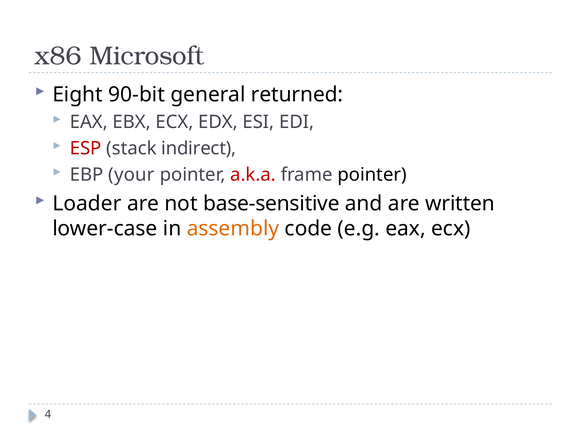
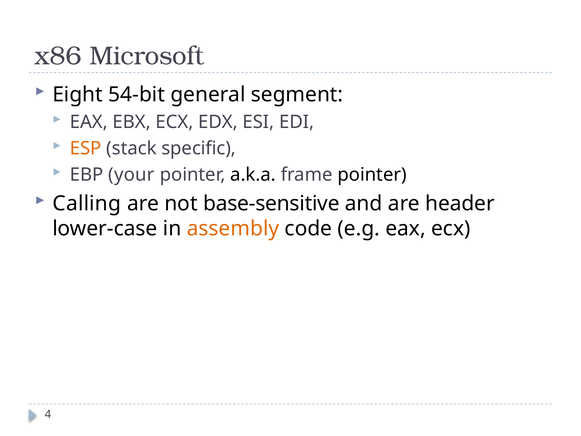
90-bit: 90-bit -> 54-bit
returned: returned -> segment
ESP colour: red -> orange
indirect: indirect -> specific
a.k.a colour: red -> black
Loader: Loader -> Calling
written: written -> header
